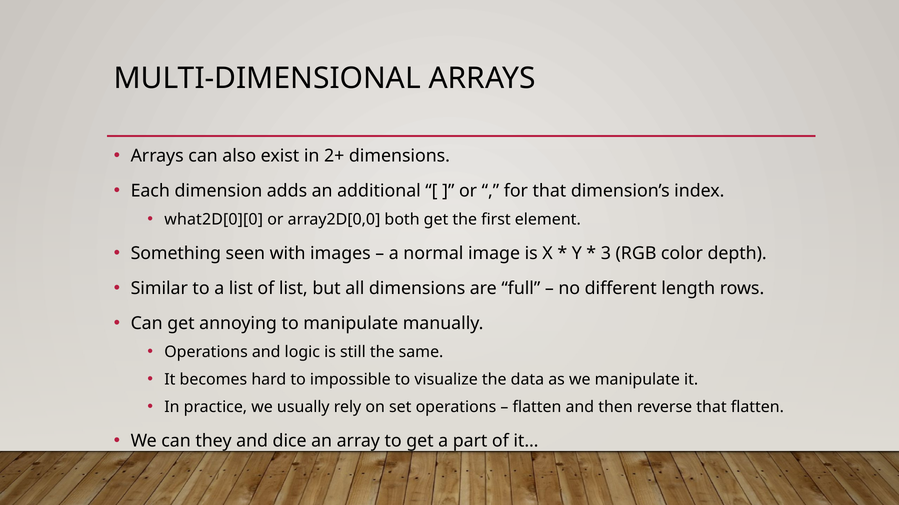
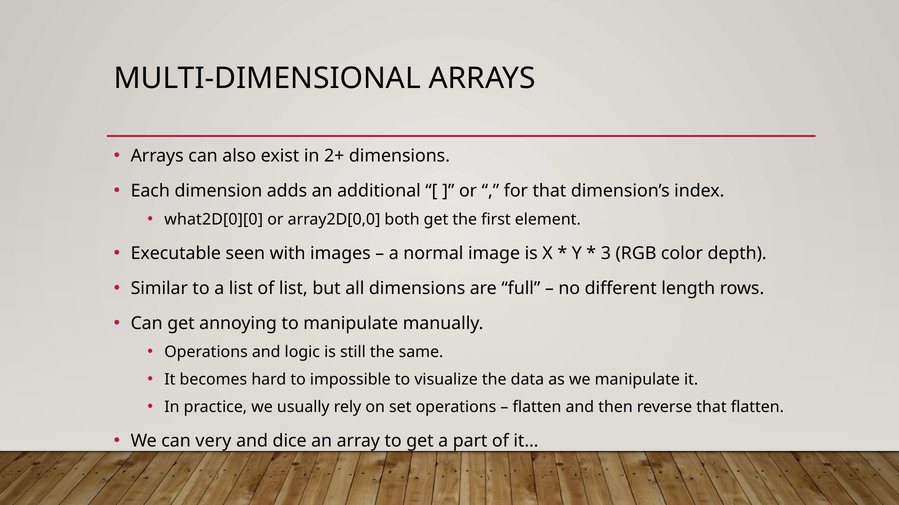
Something: Something -> Executable
they: they -> very
